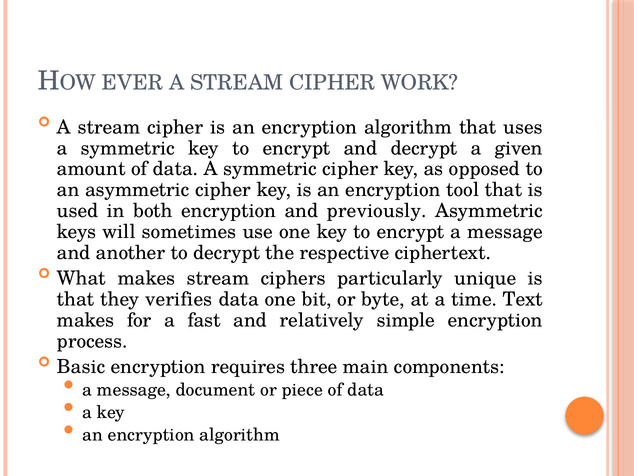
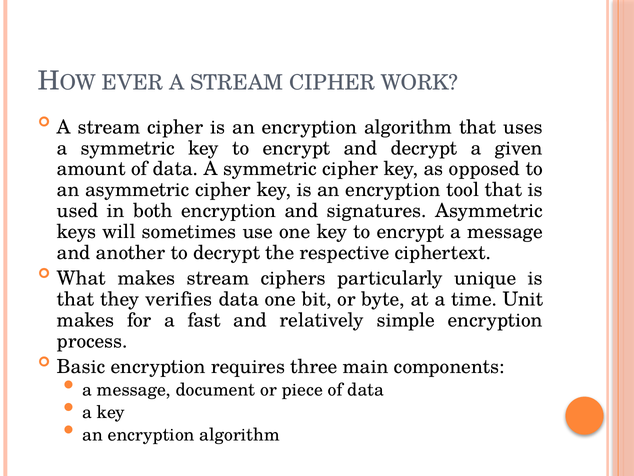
previously: previously -> signatures
Text: Text -> Unit
